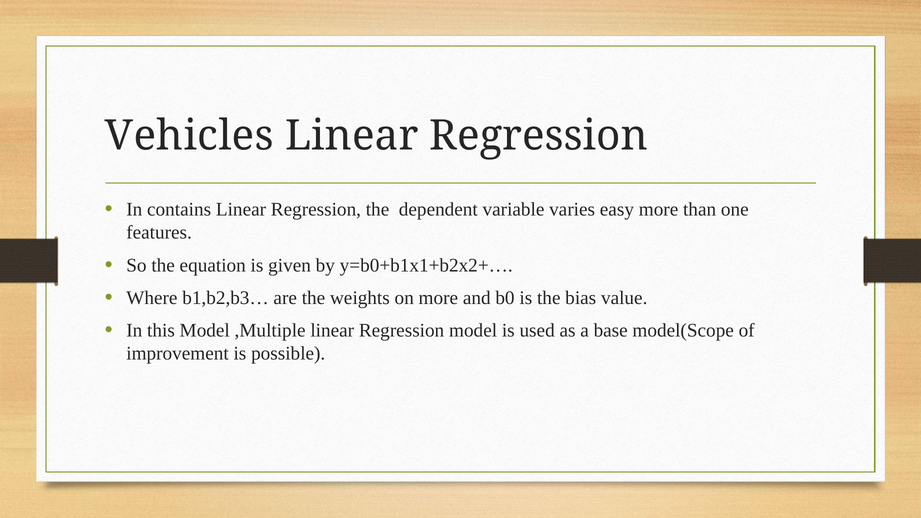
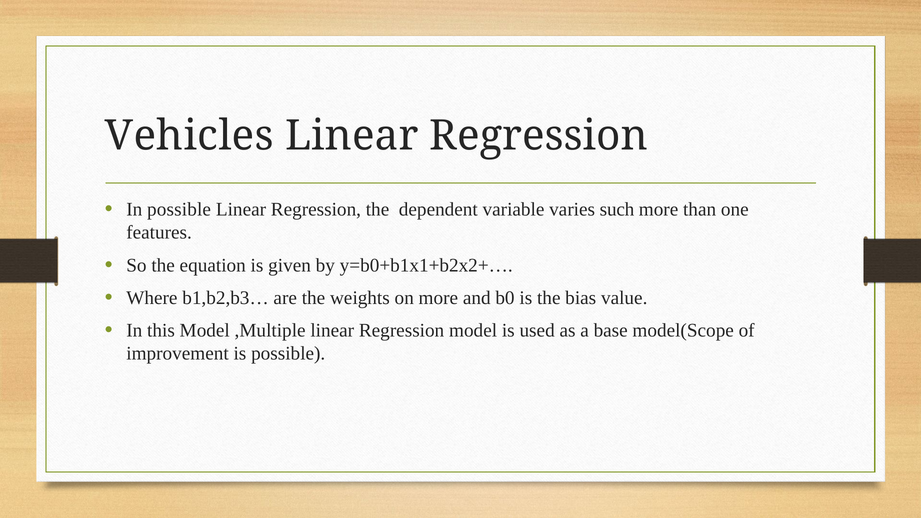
In contains: contains -> possible
easy: easy -> such
